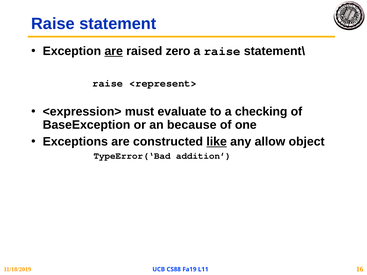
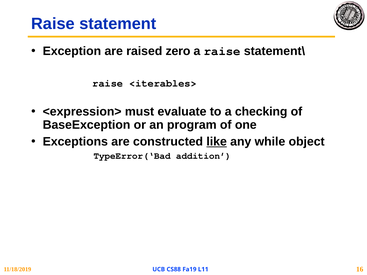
are at (114, 51) underline: present -> none
<represent>: <represent> -> <iterables>
because: because -> program
allow: allow -> while
